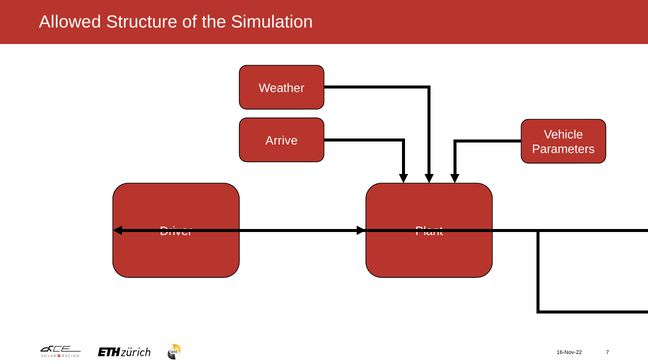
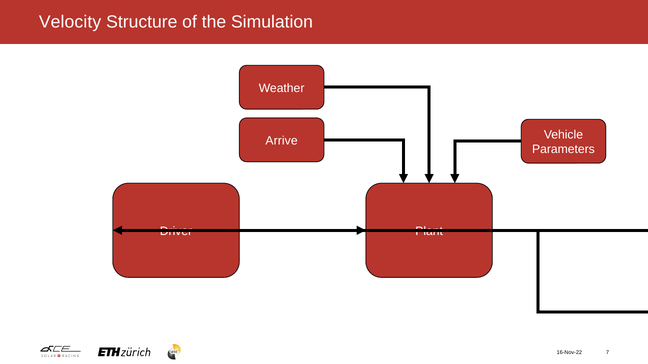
Allowed: Allowed -> Velocity
